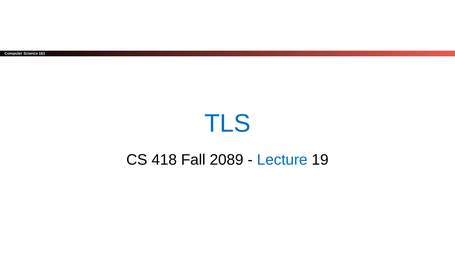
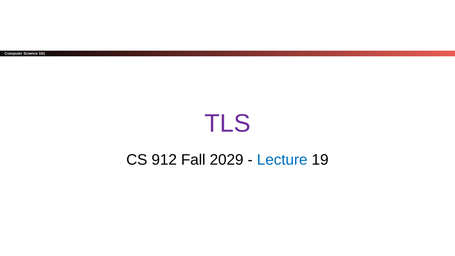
TLS colour: blue -> purple
418: 418 -> 912
2089: 2089 -> 2029
